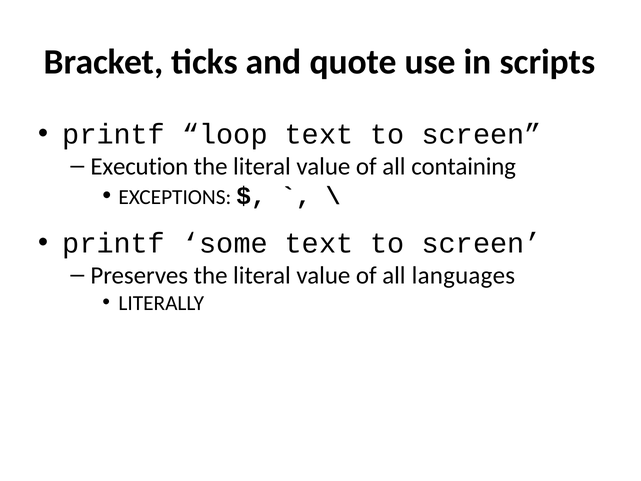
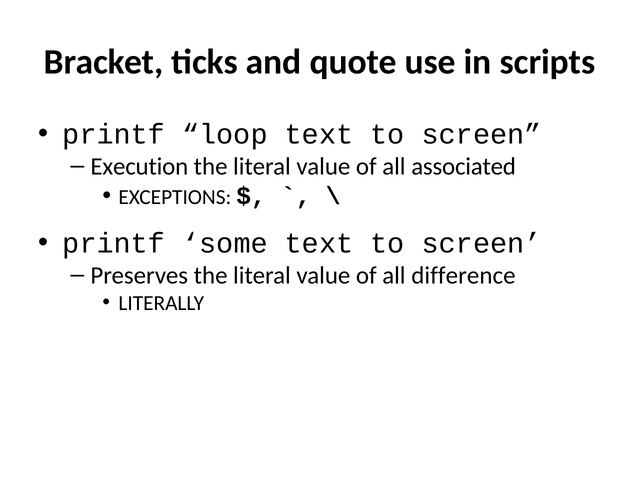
containing: containing -> associated
languages: languages -> difference
